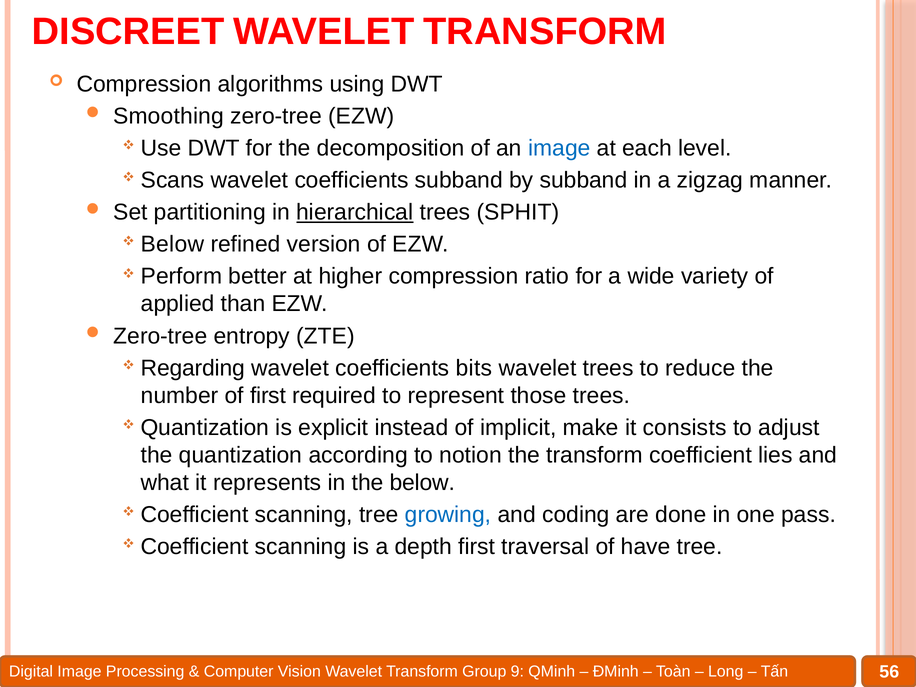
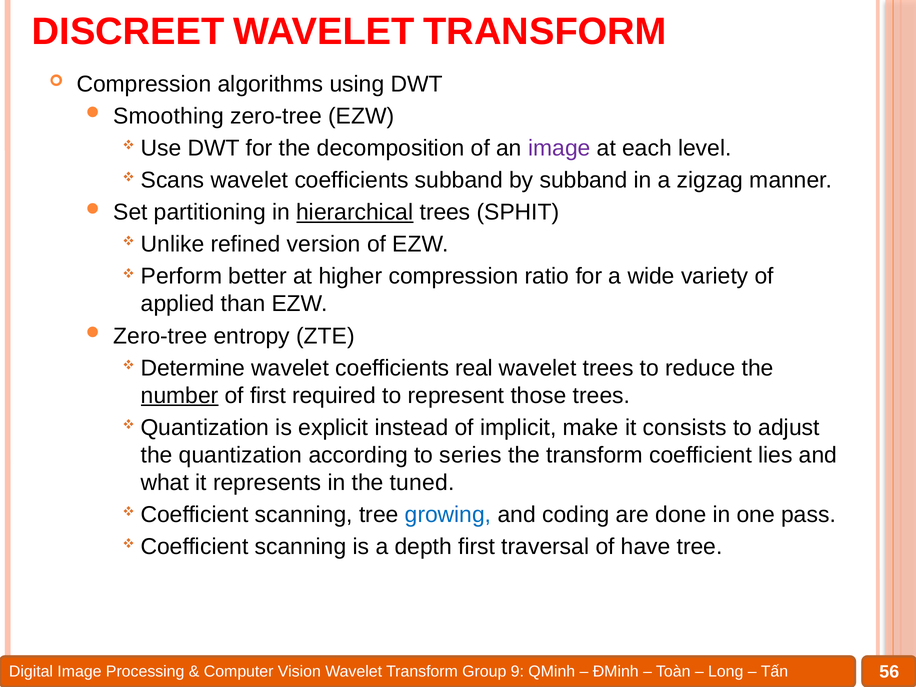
image at (559, 148) colour: blue -> purple
Below at (172, 244): Below -> Unlike
Regarding: Regarding -> Determine
bits: bits -> real
number underline: none -> present
notion: notion -> series
the below: below -> tuned
